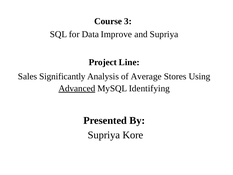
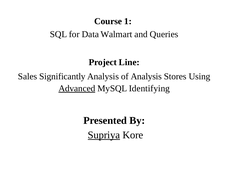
3: 3 -> 1
Improve: Improve -> Walmart
and Supriya: Supriya -> Queries
of Average: Average -> Analysis
Supriya at (104, 135) underline: none -> present
